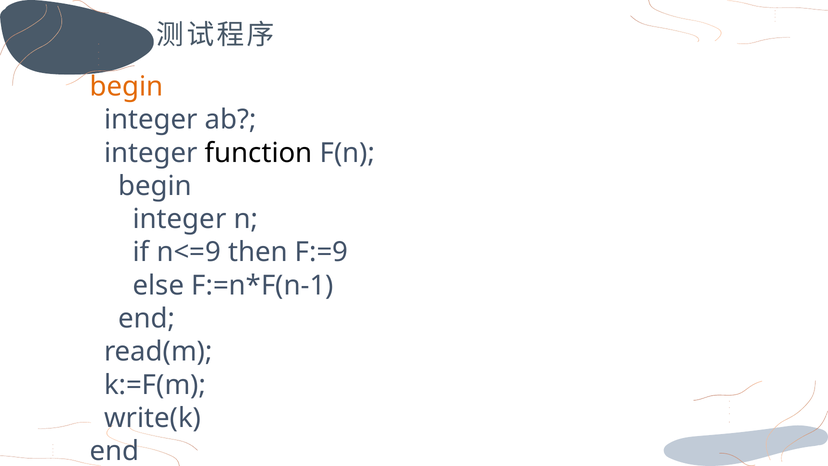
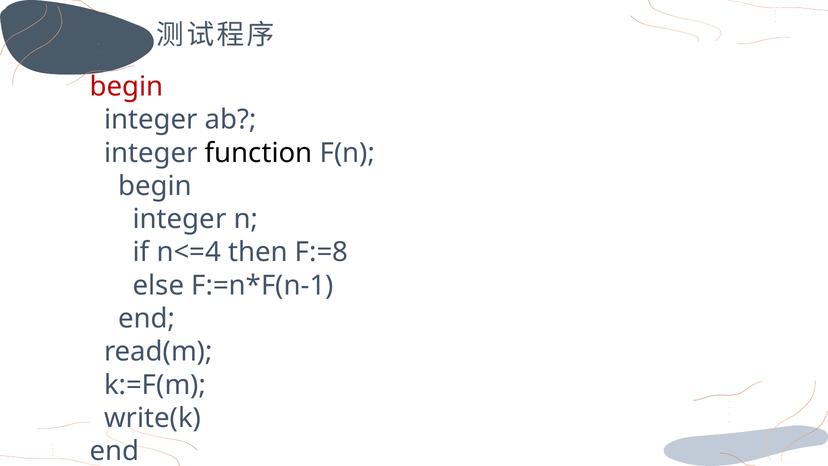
begin at (127, 87) colour: orange -> red
n<=9: n<=9 -> n<=4
F:=9: F:=9 -> F:=8
